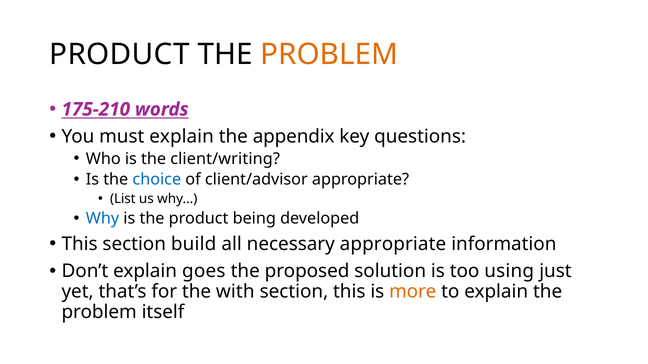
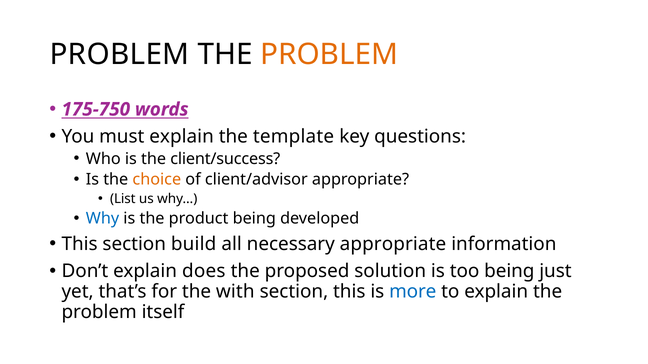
PRODUCT at (119, 54): PRODUCT -> PROBLEM
175-210: 175-210 -> 175-750
appendix: appendix -> template
client/writing: client/writing -> client/success
choice colour: blue -> orange
goes: goes -> does
too using: using -> being
more colour: orange -> blue
